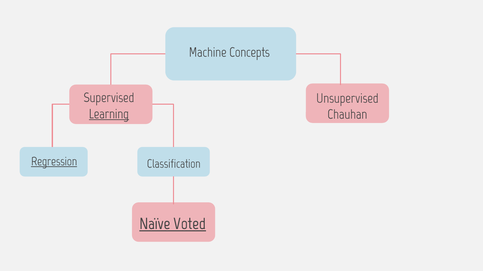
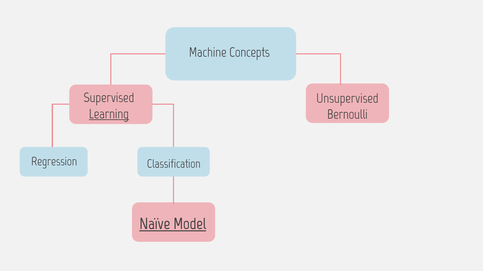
Chauhan: Chauhan -> Bernoulli
Regression underline: present -> none
Voted: Voted -> Model
